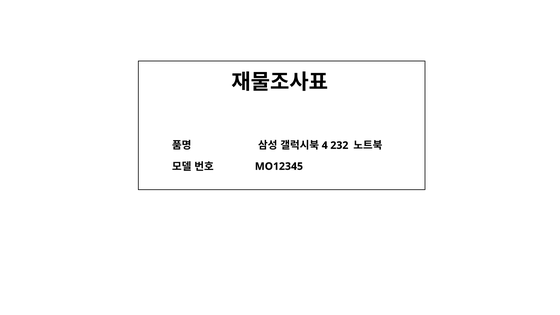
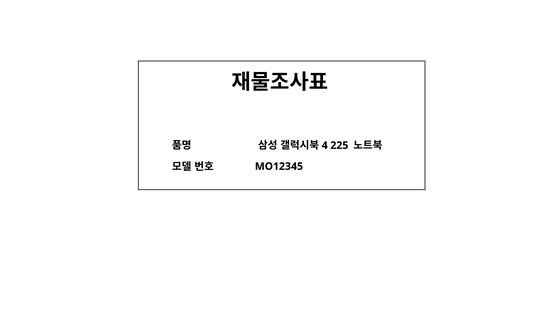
232: 232 -> 225
